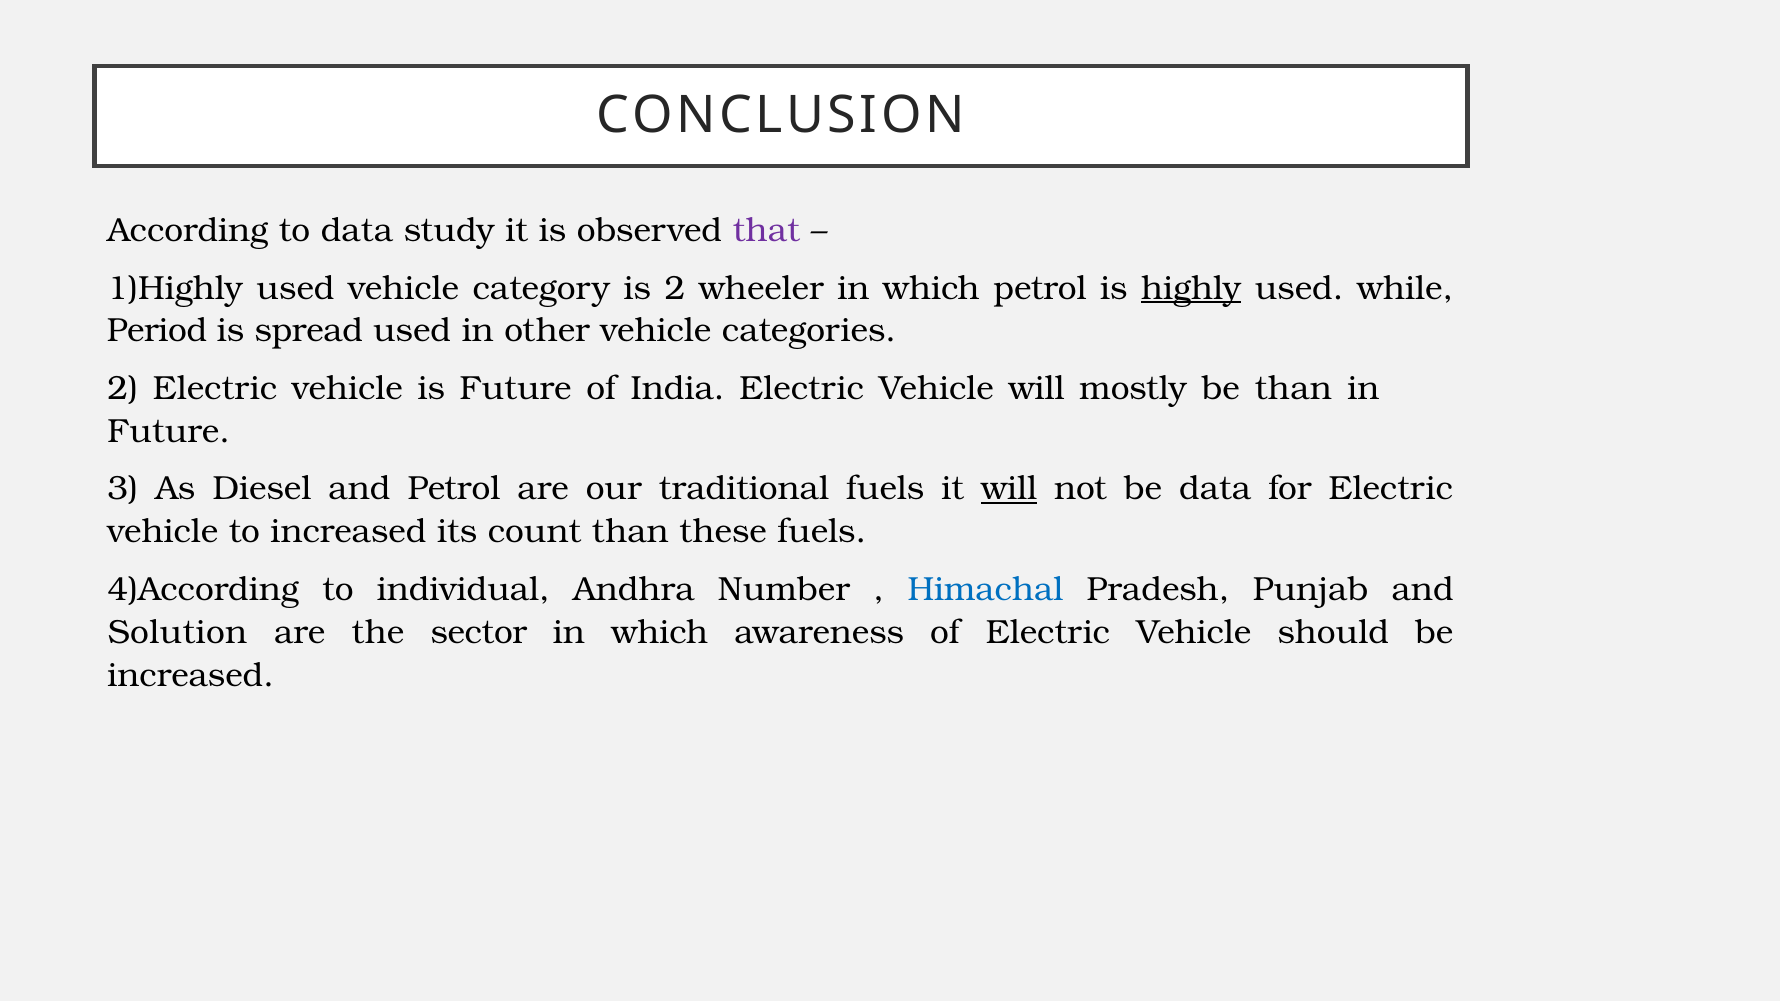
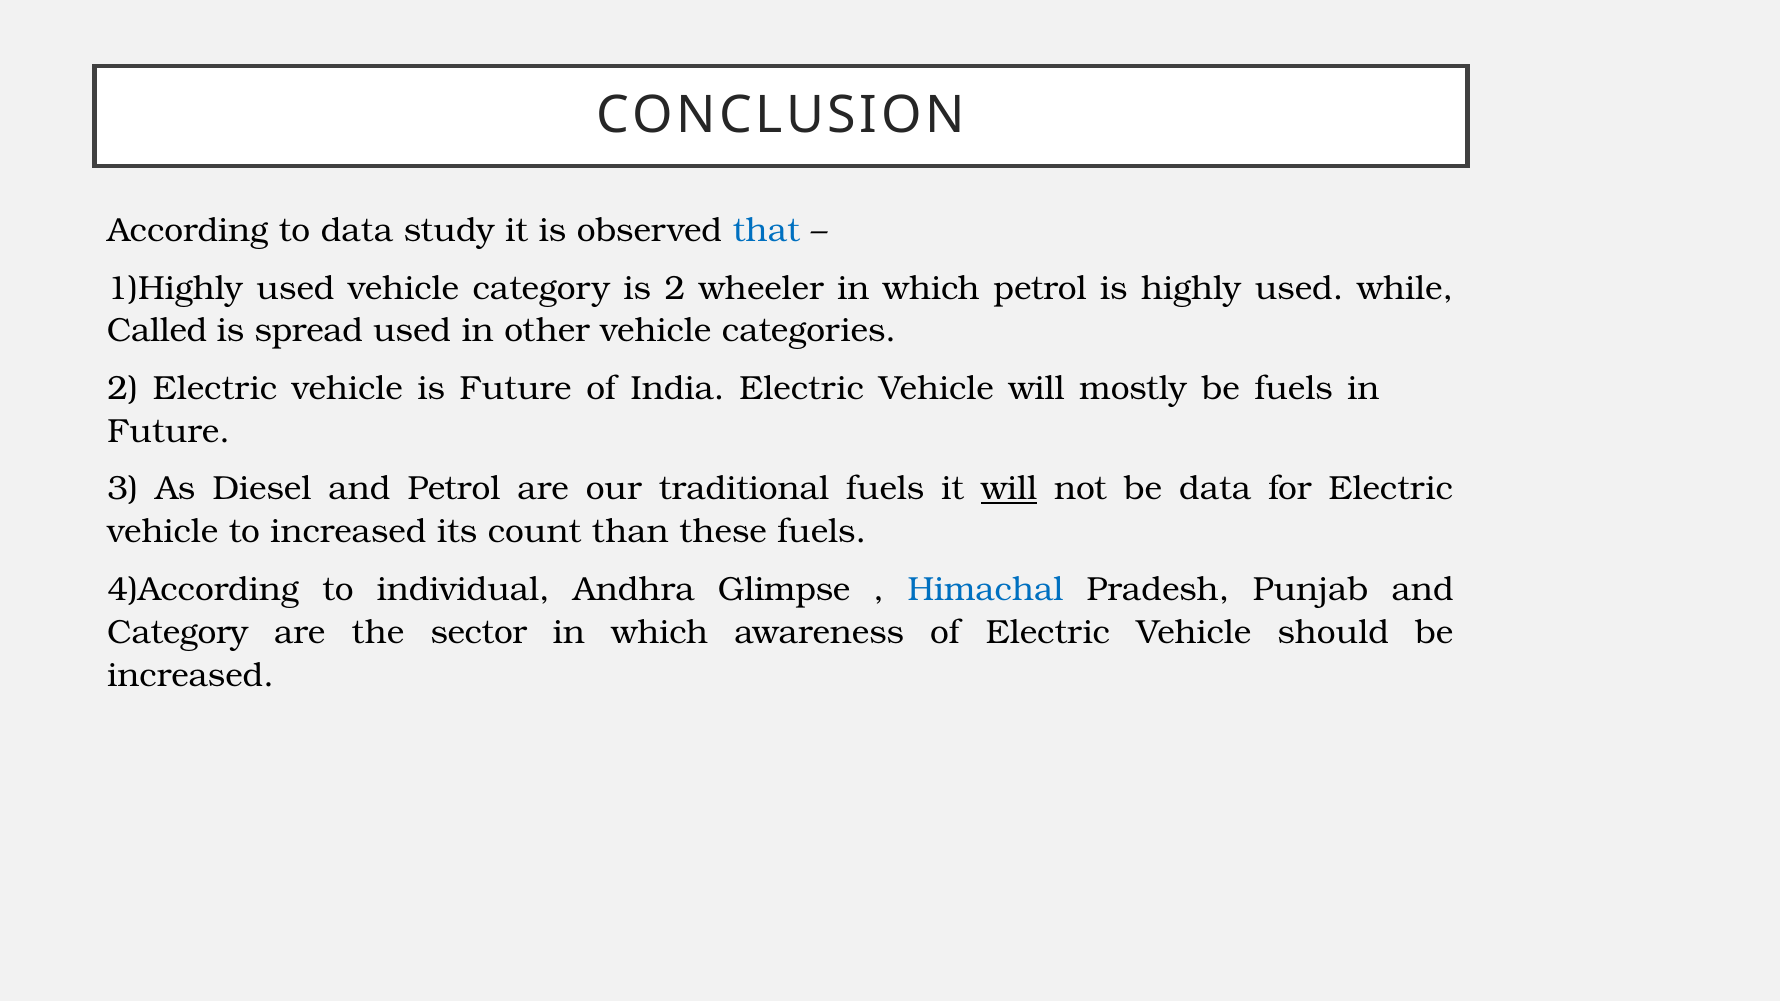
that colour: purple -> blue
highly underline: present -> none
Period: Period -> Called
be than: than -> fuels
Number: Number -> Glimpse
Solution at (177, 632): Solution -> Category
